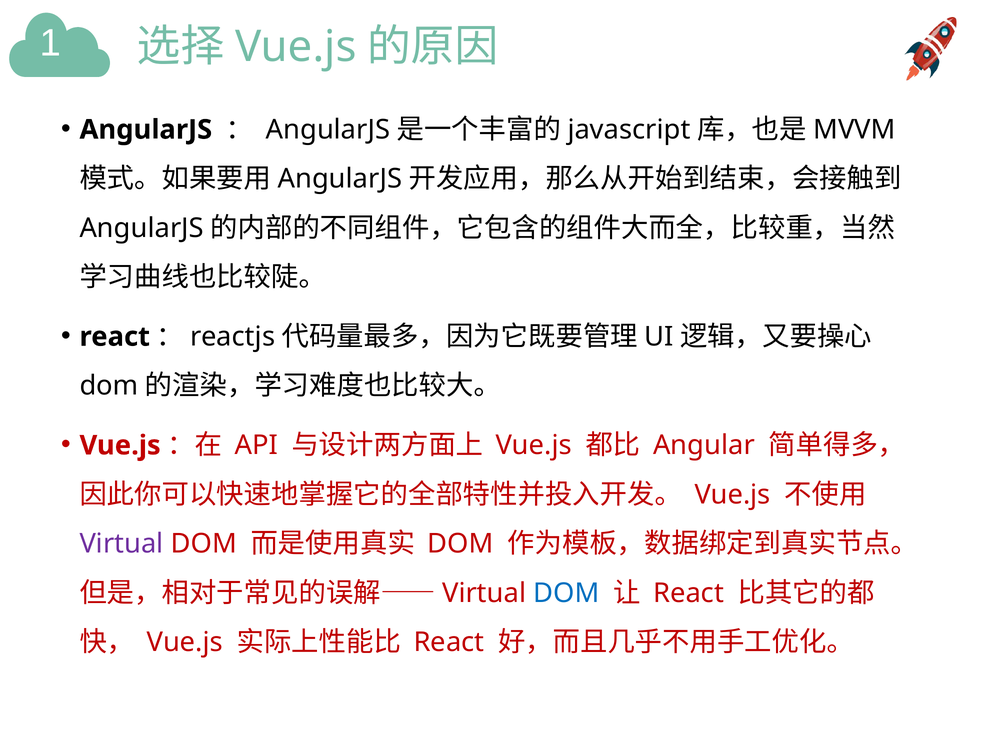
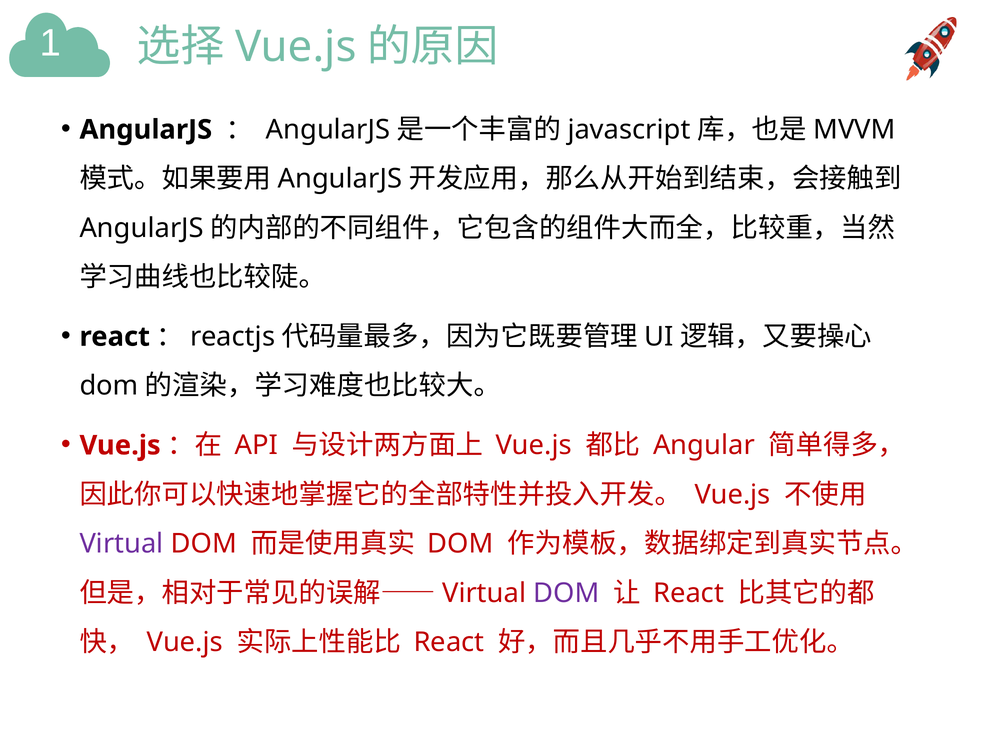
DOM at (566, 593) colour: blue -> purple
